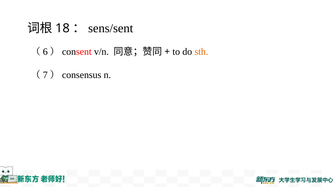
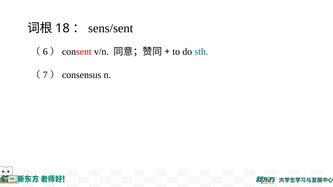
sth colour: orange -> blue
